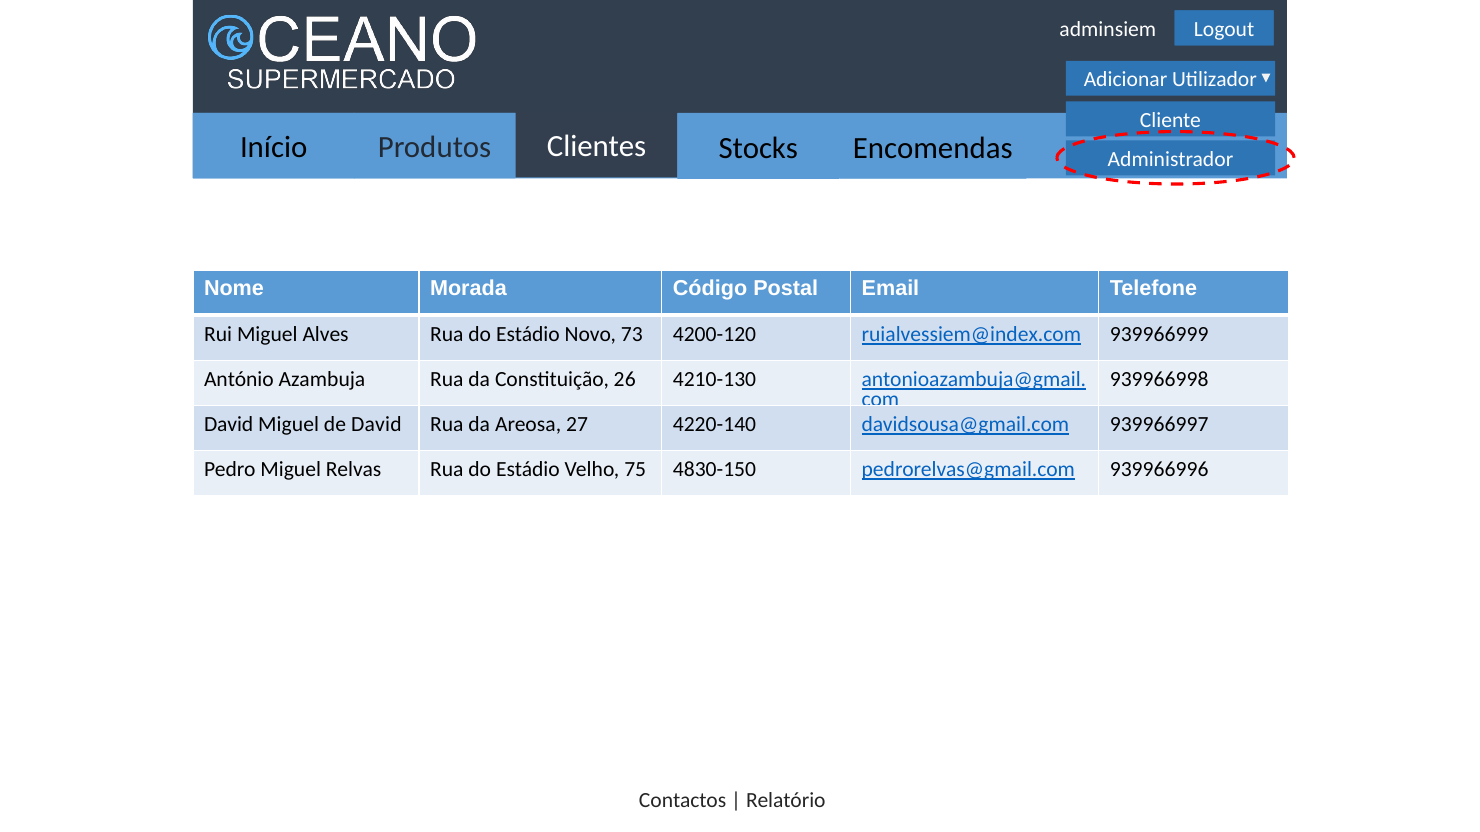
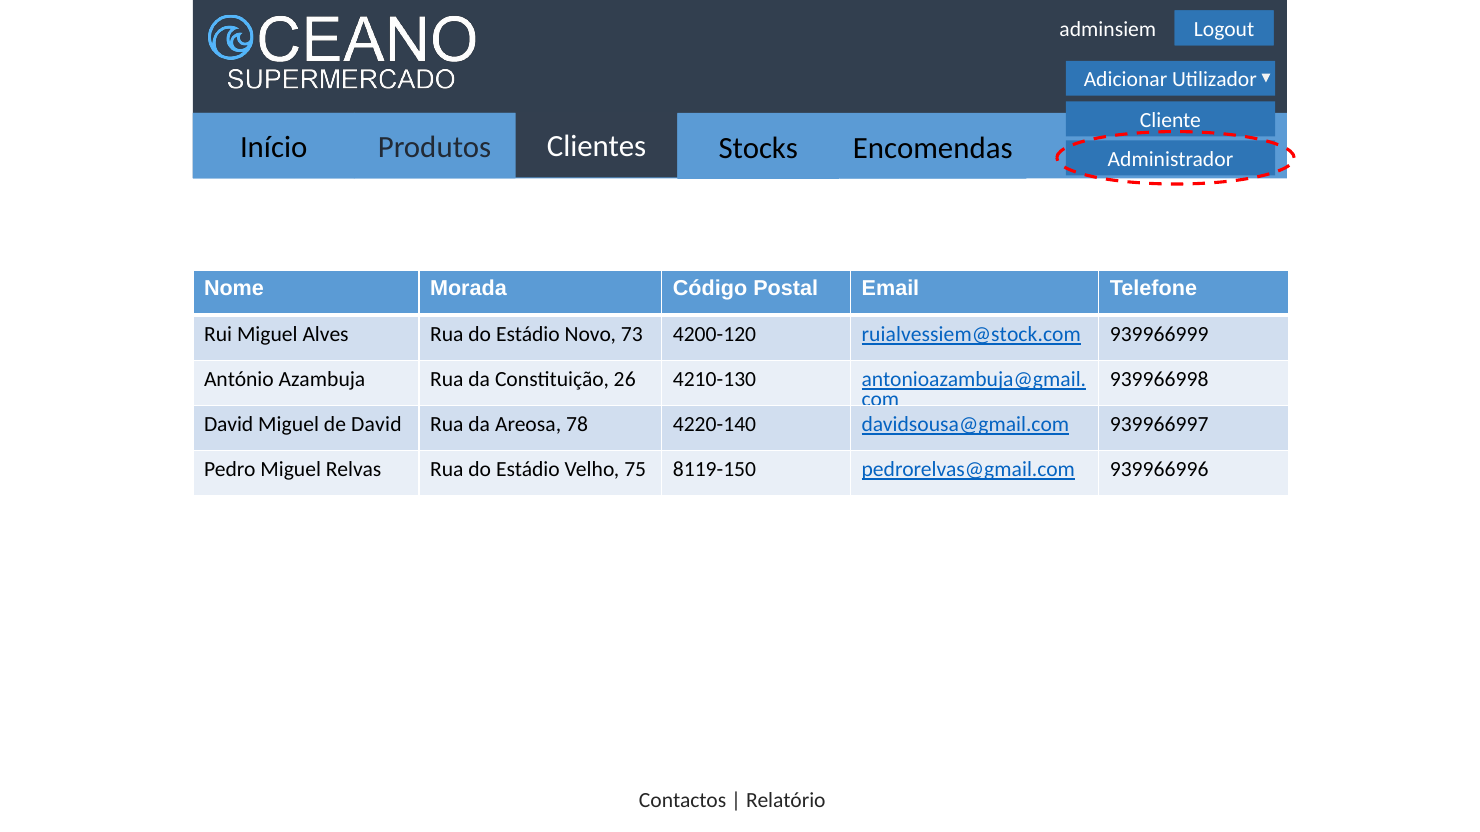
ruialvessiem@index.com: ruialvessiem@index.com -> ruialvessiem@stock.com
27: 27 -> 78
4830-150: 4830-150 -> 8119-150
